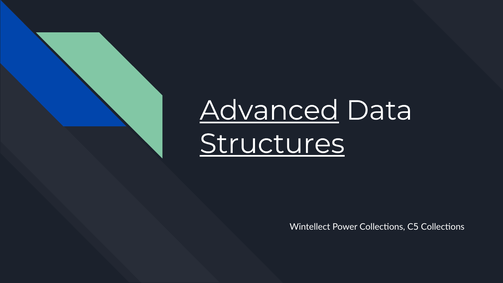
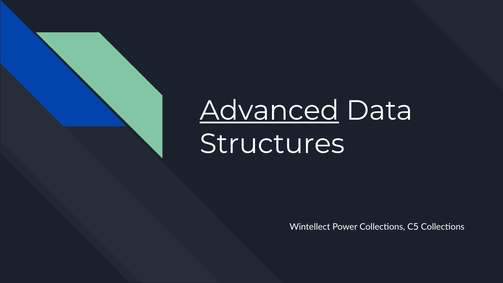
Structures underline: present -> none
